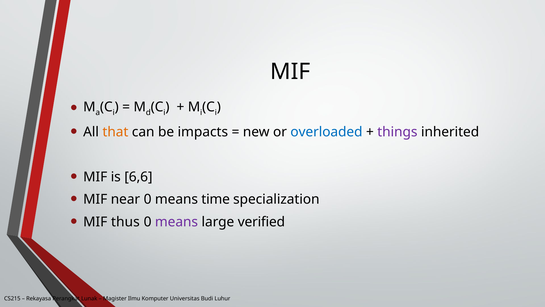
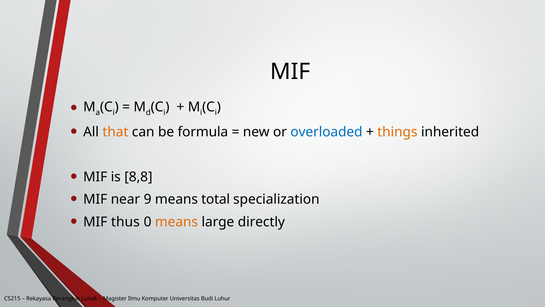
impacts: impacts -> formula
things colour: purple -> orange
6,6: 6,6 -> 8,8
near 0: 0 -> 9
time: time -> total
means at (177, 222) colour: purple -> orange
verified: verified -> directly
